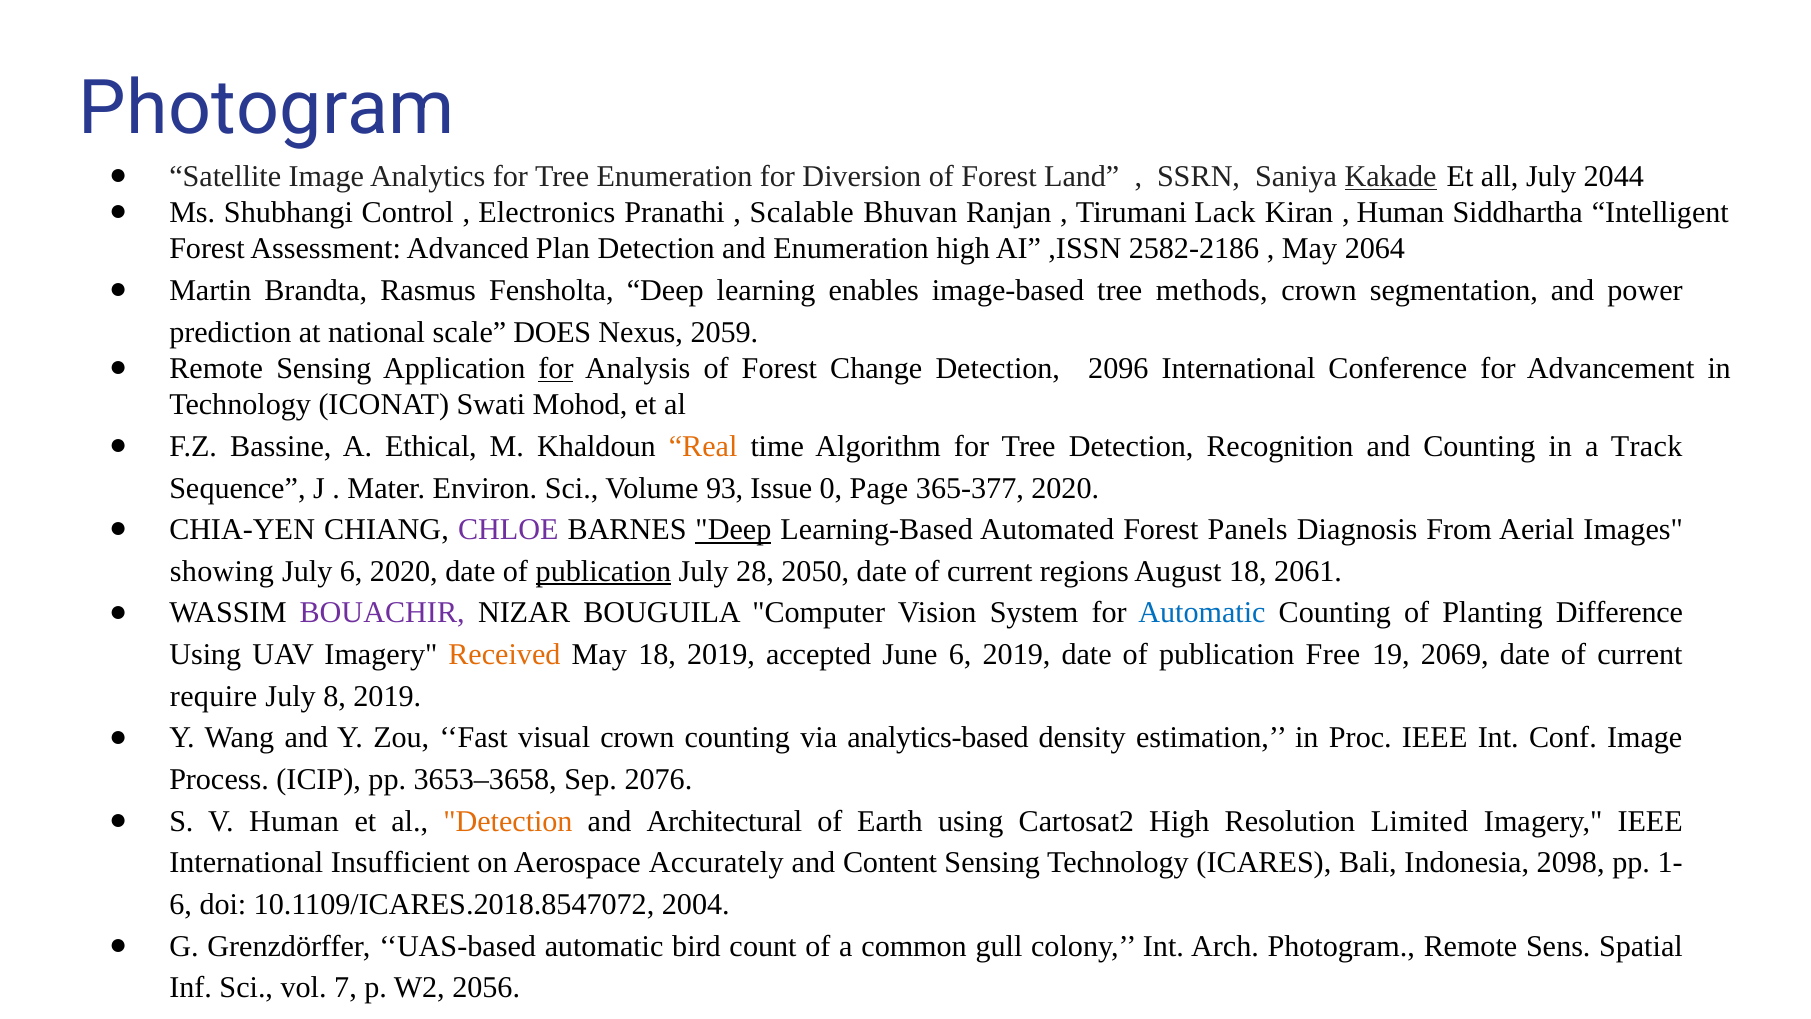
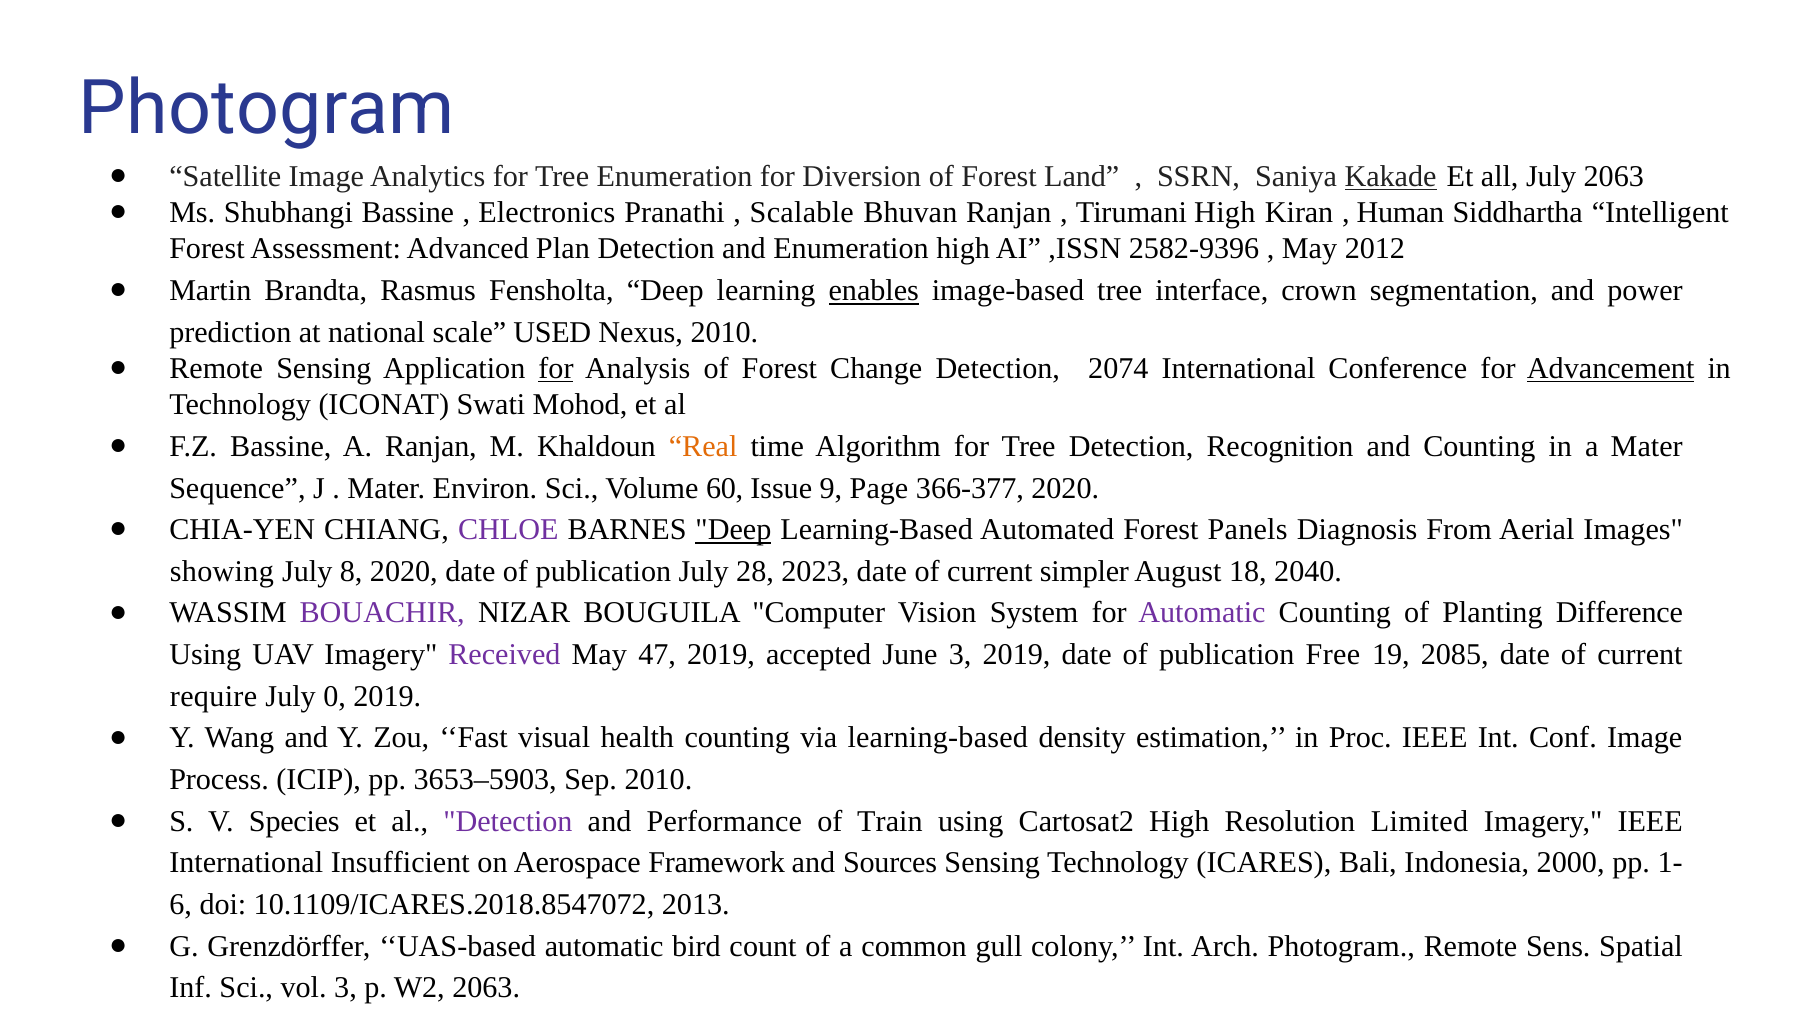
July 2044: 2044 -> 2063
Shubhangi Control: Control -> Bassine
Tirumani Lack: Lack -> High
2582-2186: 2582-2186 -> 2582-9396
2064: 2064 -> 2012
enables underline: none -> present
methods: methods -> interface
DOES: DOES -> USED
Nexus 2059: 2059 -> 2010
2096: 2096 -> 2074
Advancement underline: none -> present
A Ethical: Ethical -> Ranjan
a Track: Track -> Mater
93: 93 -> 60
0: 0 -> 9
365-377: 365-377 -> 366-377
July 6: 6 -> 8
publication at (603, 571) underline: present -> none
2050: 2050 -> 2023
regions: regions -> simpler
2061: 2061 -> 2040
Automatic at (1202, 613) colour: blue -> purple
Received colour: orange -> purple
May 18: 18 -> 47
June 6: 6 -> 3
2069: 2069 -> 2085
8: 8 -> 0
visual crown: crown -> health
via analytics-based: analytics-based -> learning-based
3653–3658: 3653–3658 -> 3653–5903
Sep 2076: 2076 -> 2010
V Human: Human -> Species
Detection at (508, 821) colour: orange -> purple
Architectural: Architectural -> Performance
Earth: Earth -> Train
Accurately: Accurately -> Framework
Content: Content -> Sources
2098: 2098 -> 2000
2004: 2004 -> 2013
vol 7: 7 -> 3
W2 2056: 2056 -> 2063
